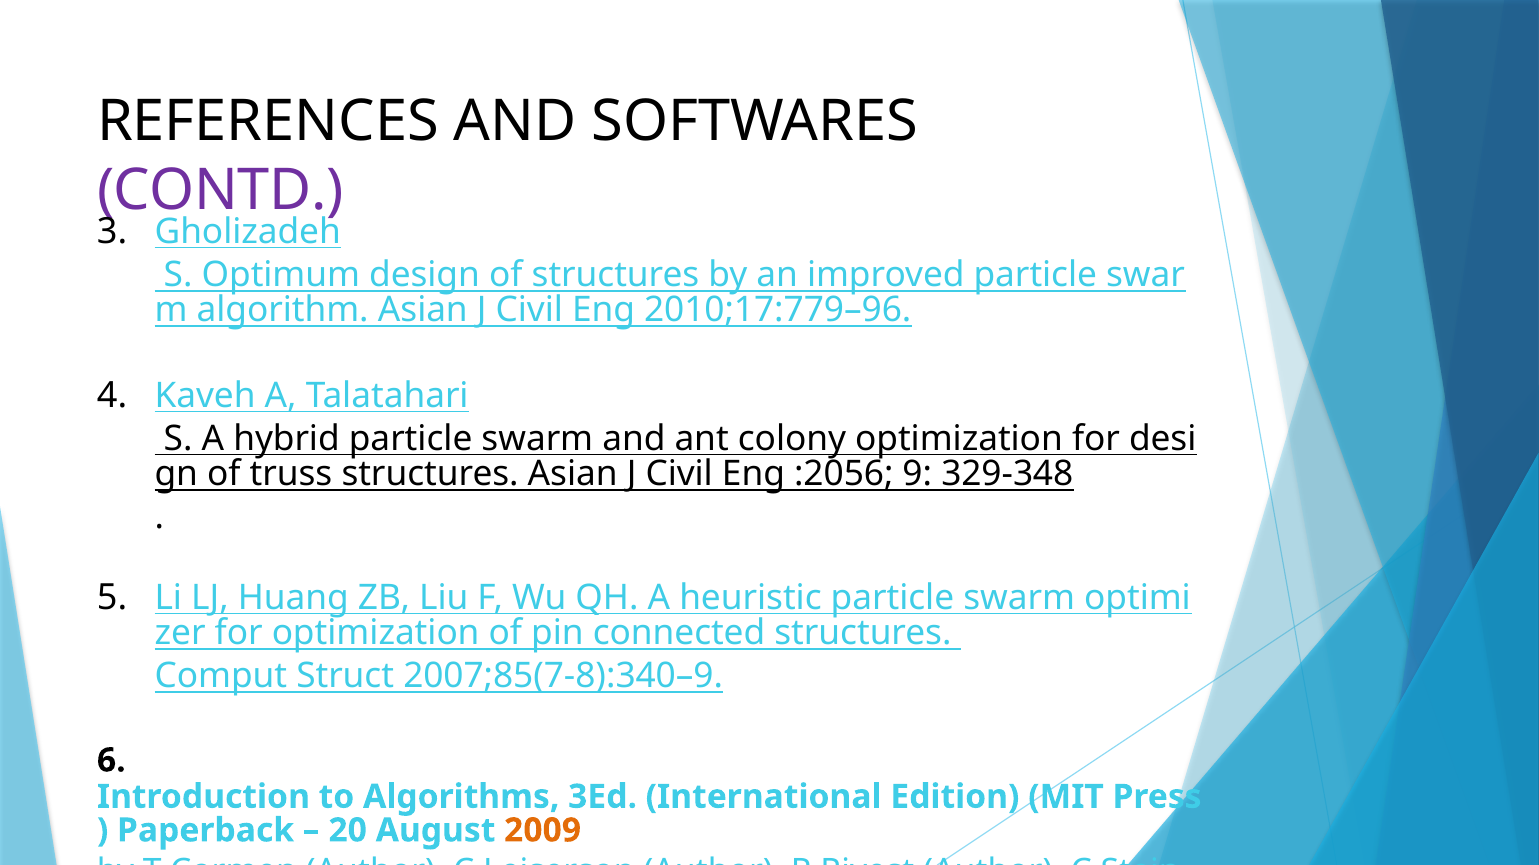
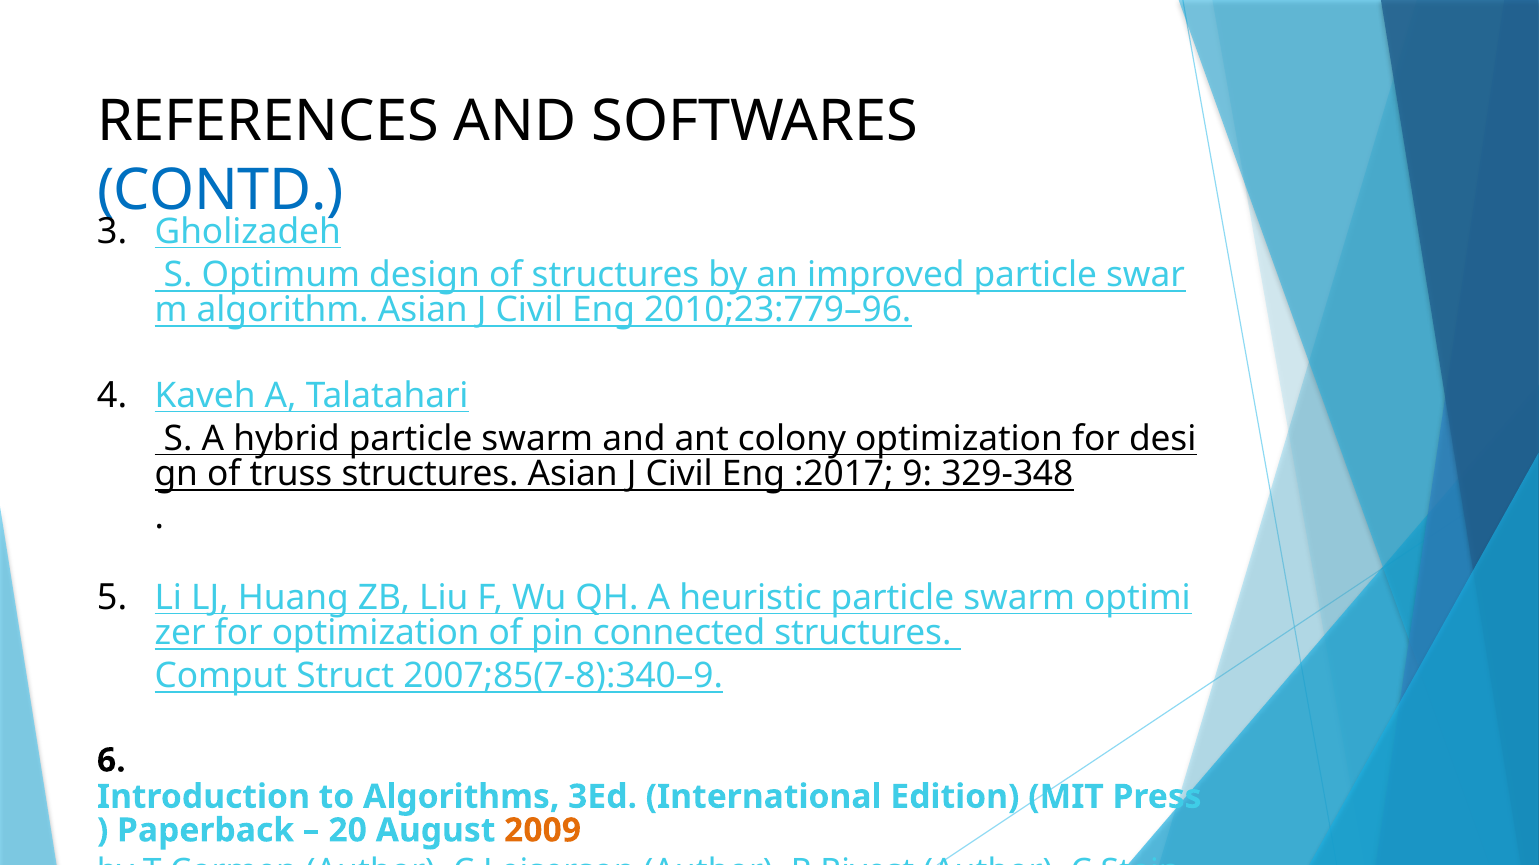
CONTD colour: purple -> blue
2010;17:779–96: 2010;17:779–96 -> 2010;23:779–96
:2056: :2056 -> :2017
